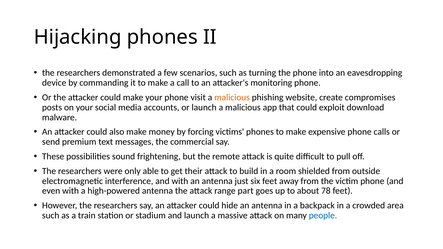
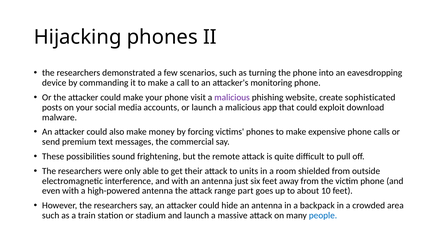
malicious at (232, 97) colour: orange -> purple
compromises: compromises -> sophisticated
build: build -> units
78: 78 -> 10
